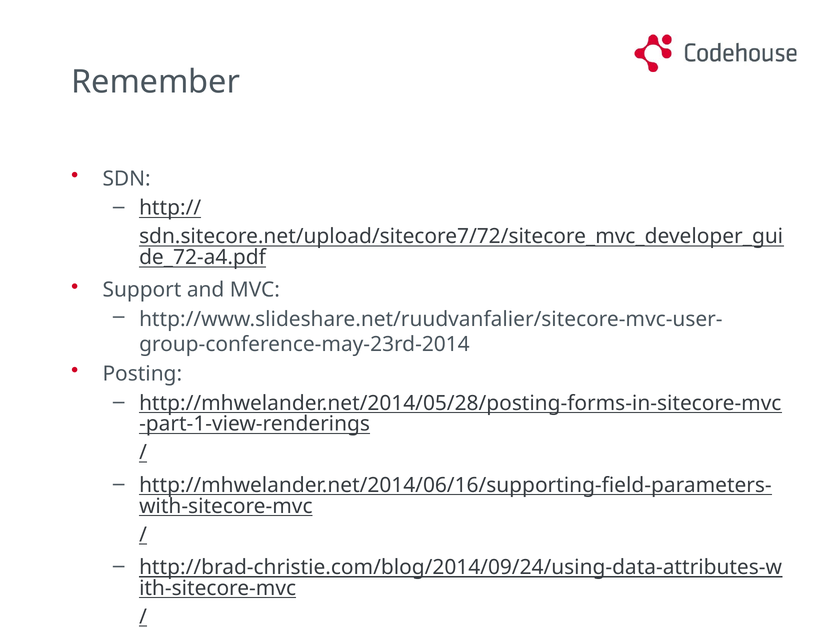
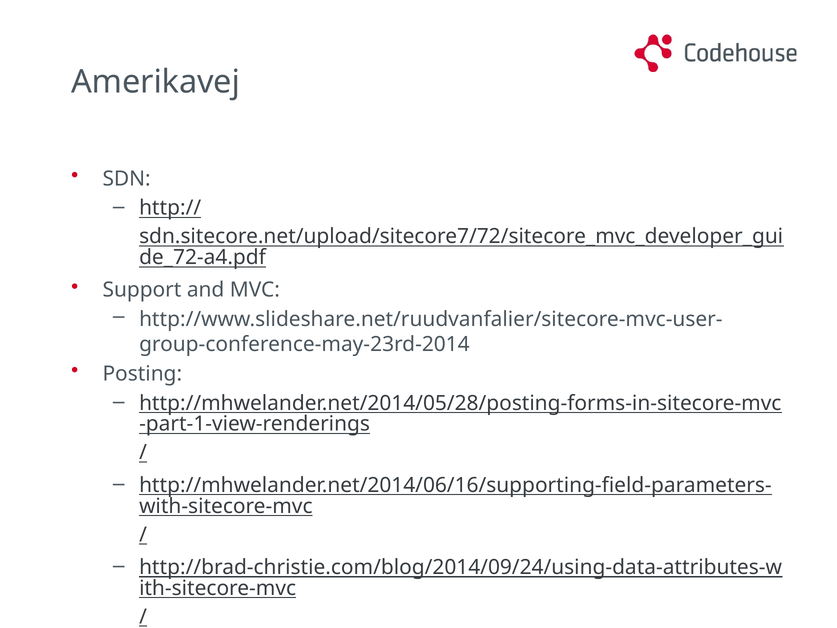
Remember: Remember -> Amerikavej
